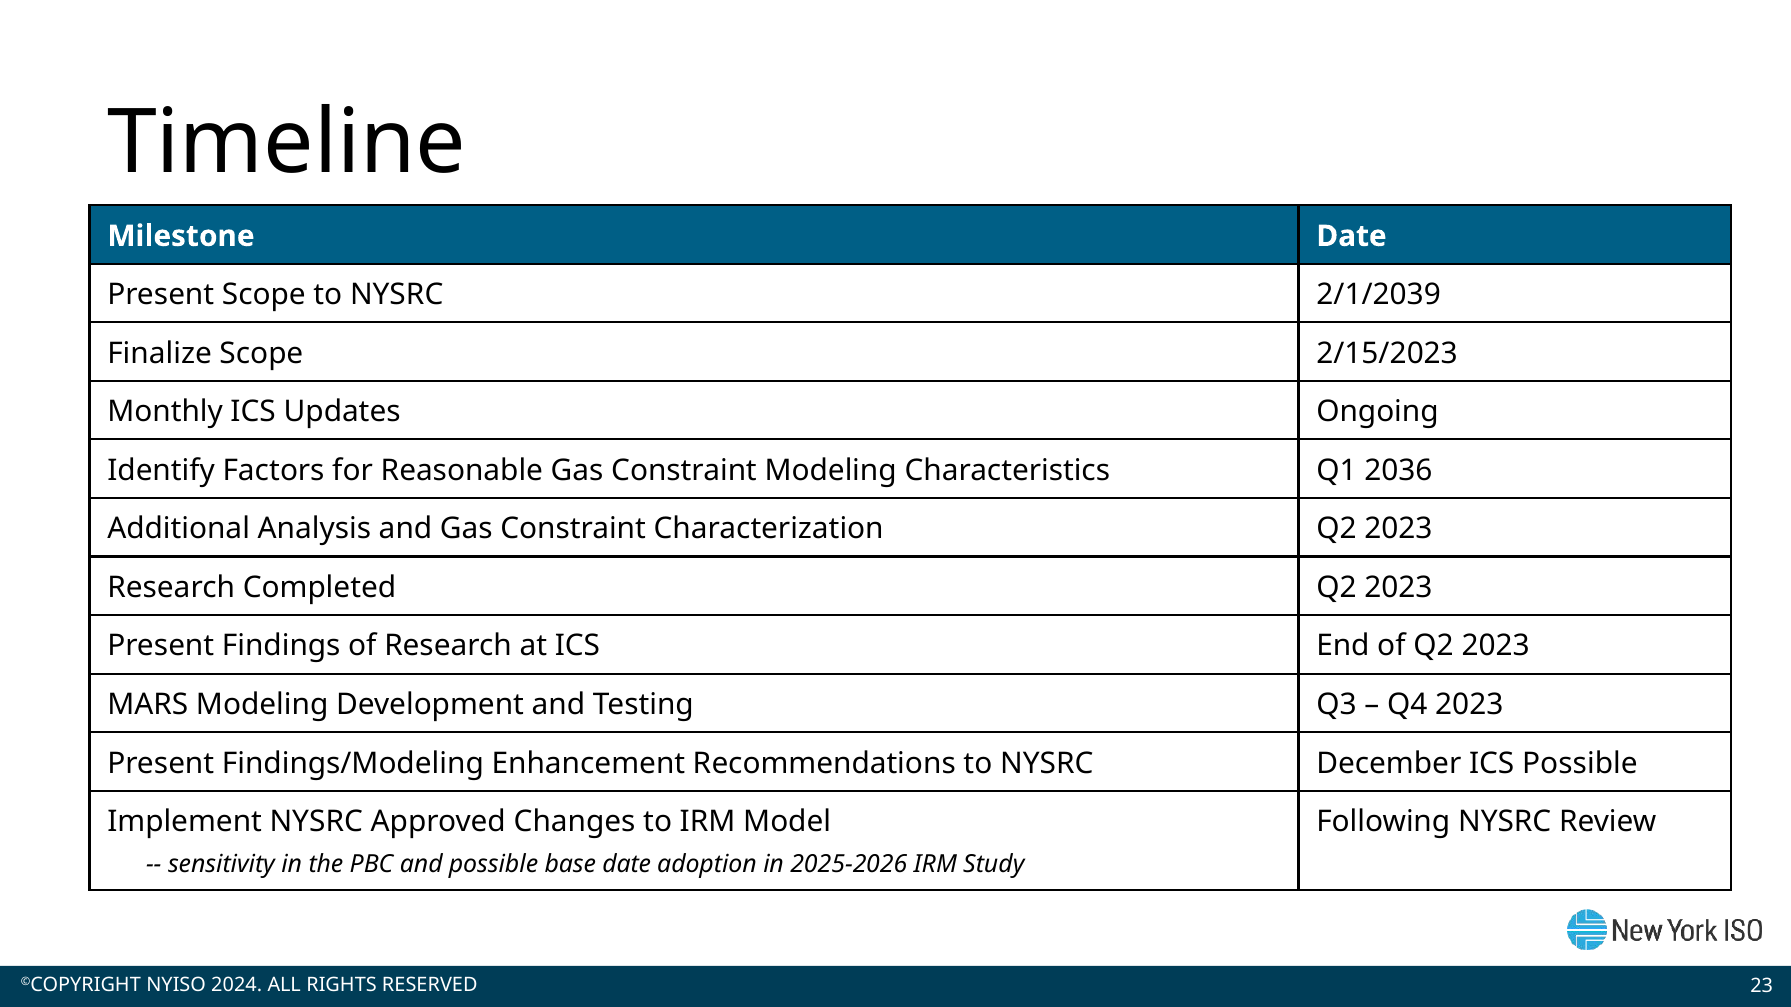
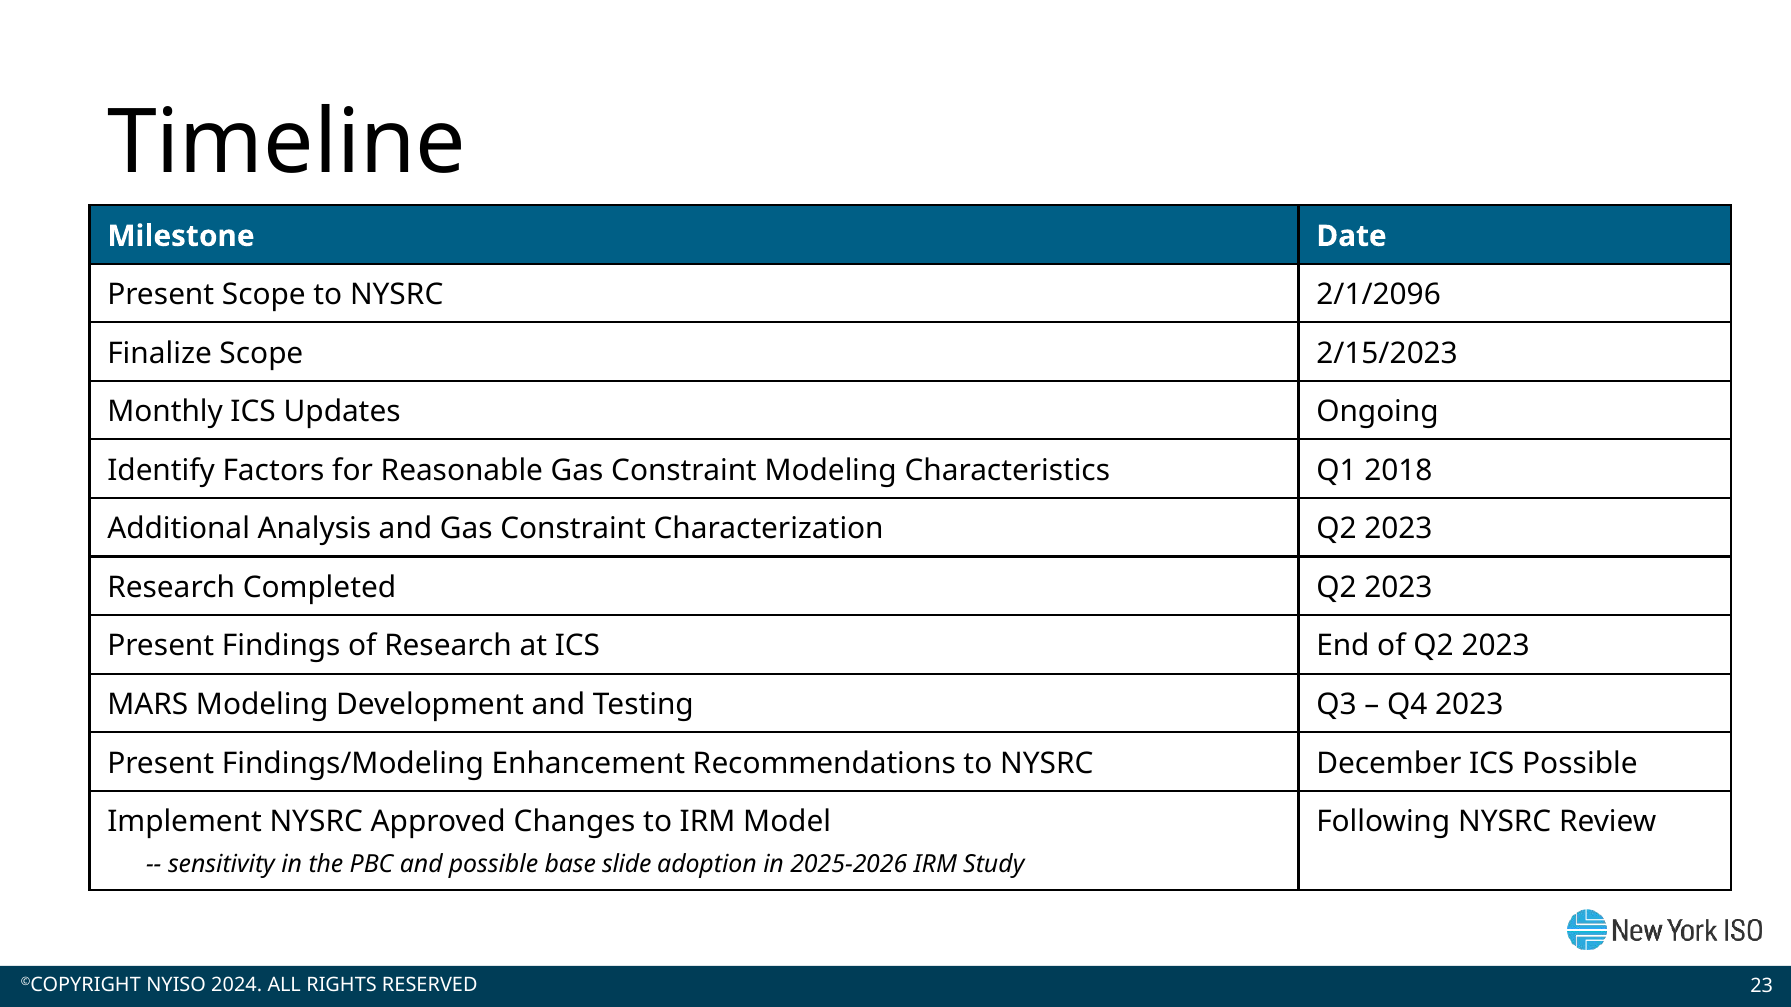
2/1/2039: 2/1/2039 -> 2/1/2096
2036: 2036 -> 2018
base date: date -> slide
